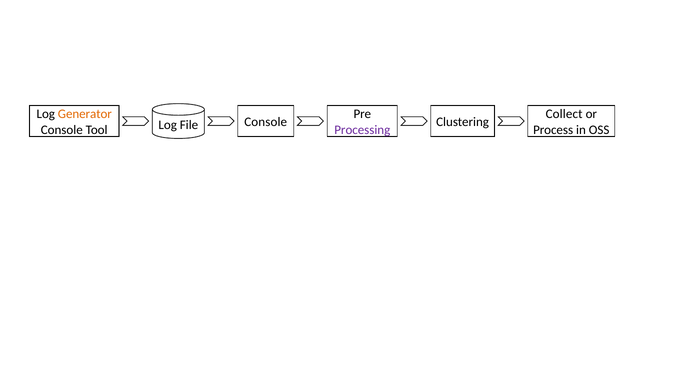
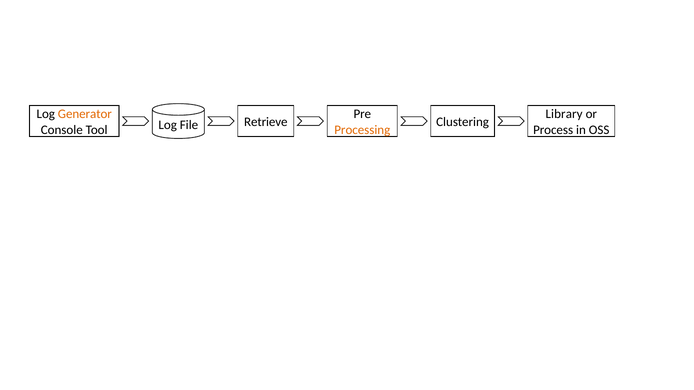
Collect: Collect -> Library
Console at (266, 122): Console -> Retrieve
Processing colour: purple -> orange
